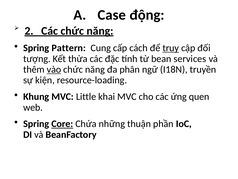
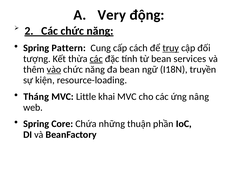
Case: Case -> Very
các at (96, 59) underline: none -> present
đa phân: phân -> bean
Khung: Khung -> Tháng
quen: quen -> nâng
Core underline: present -> none
